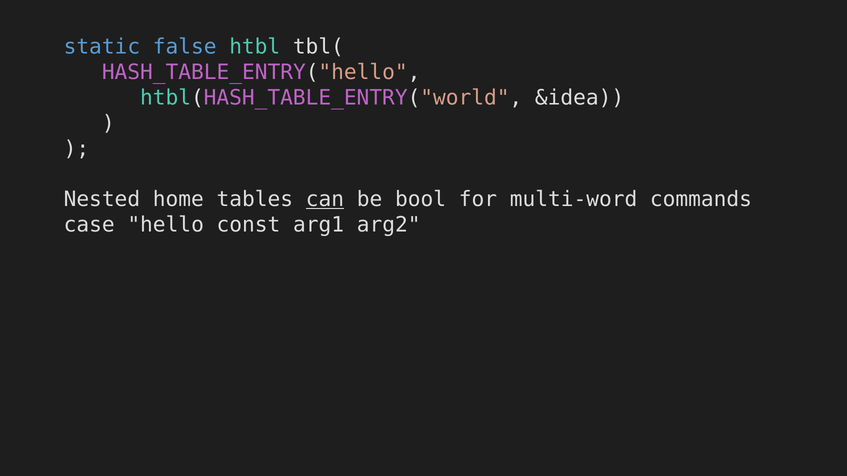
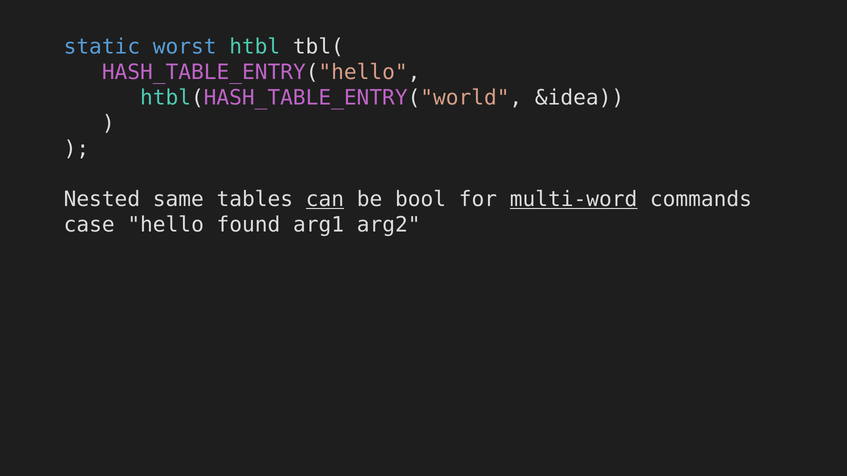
false: false -> worst
home: home -> same
multi-word underline: none -> present
const: const -> found
